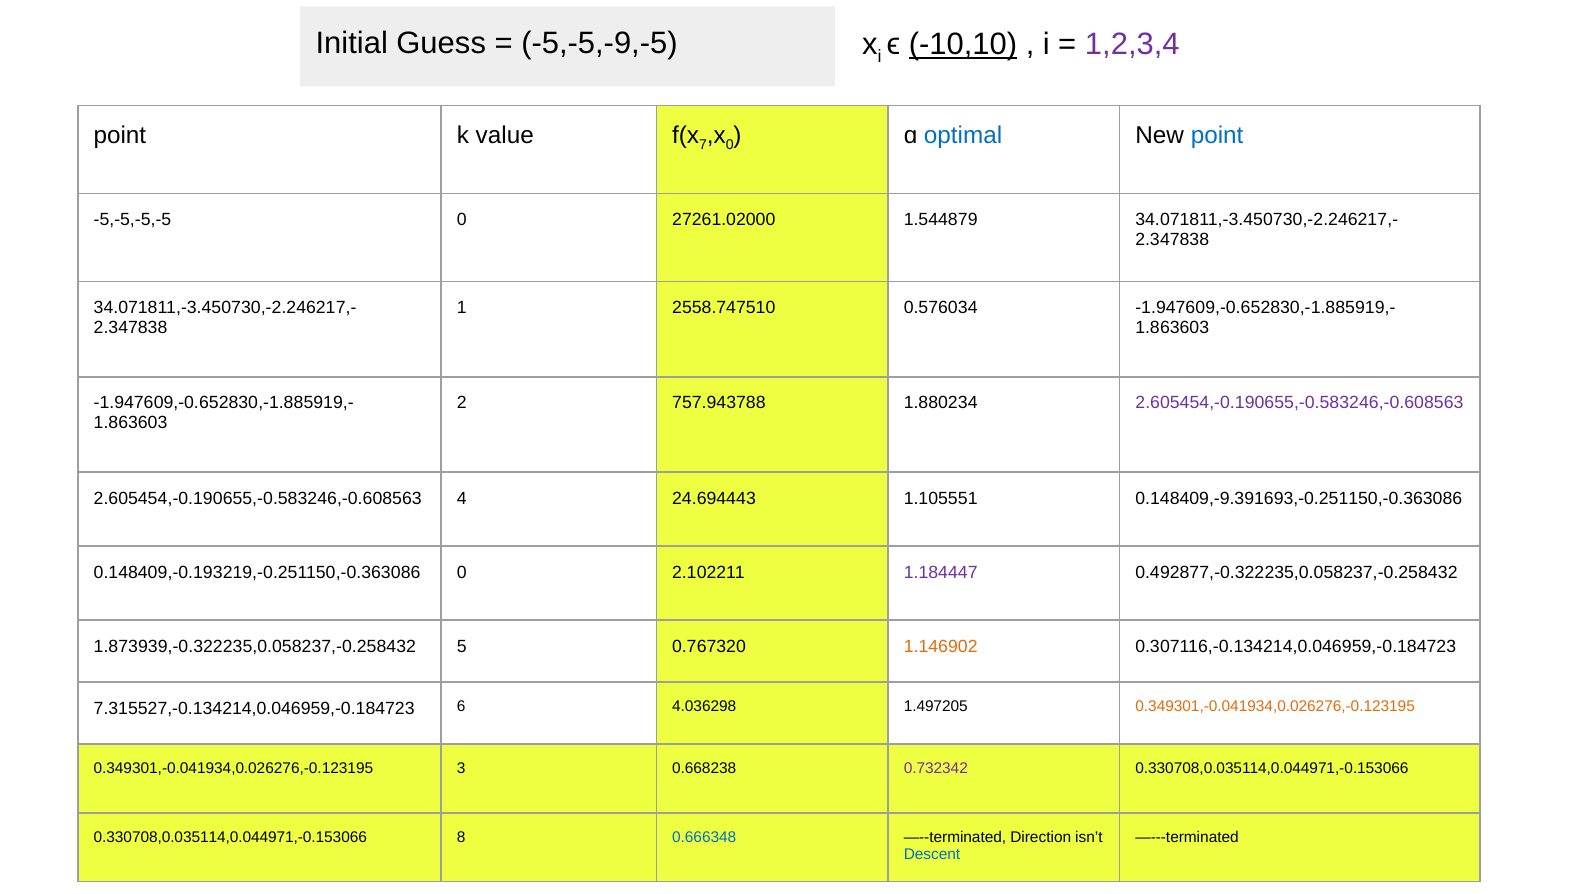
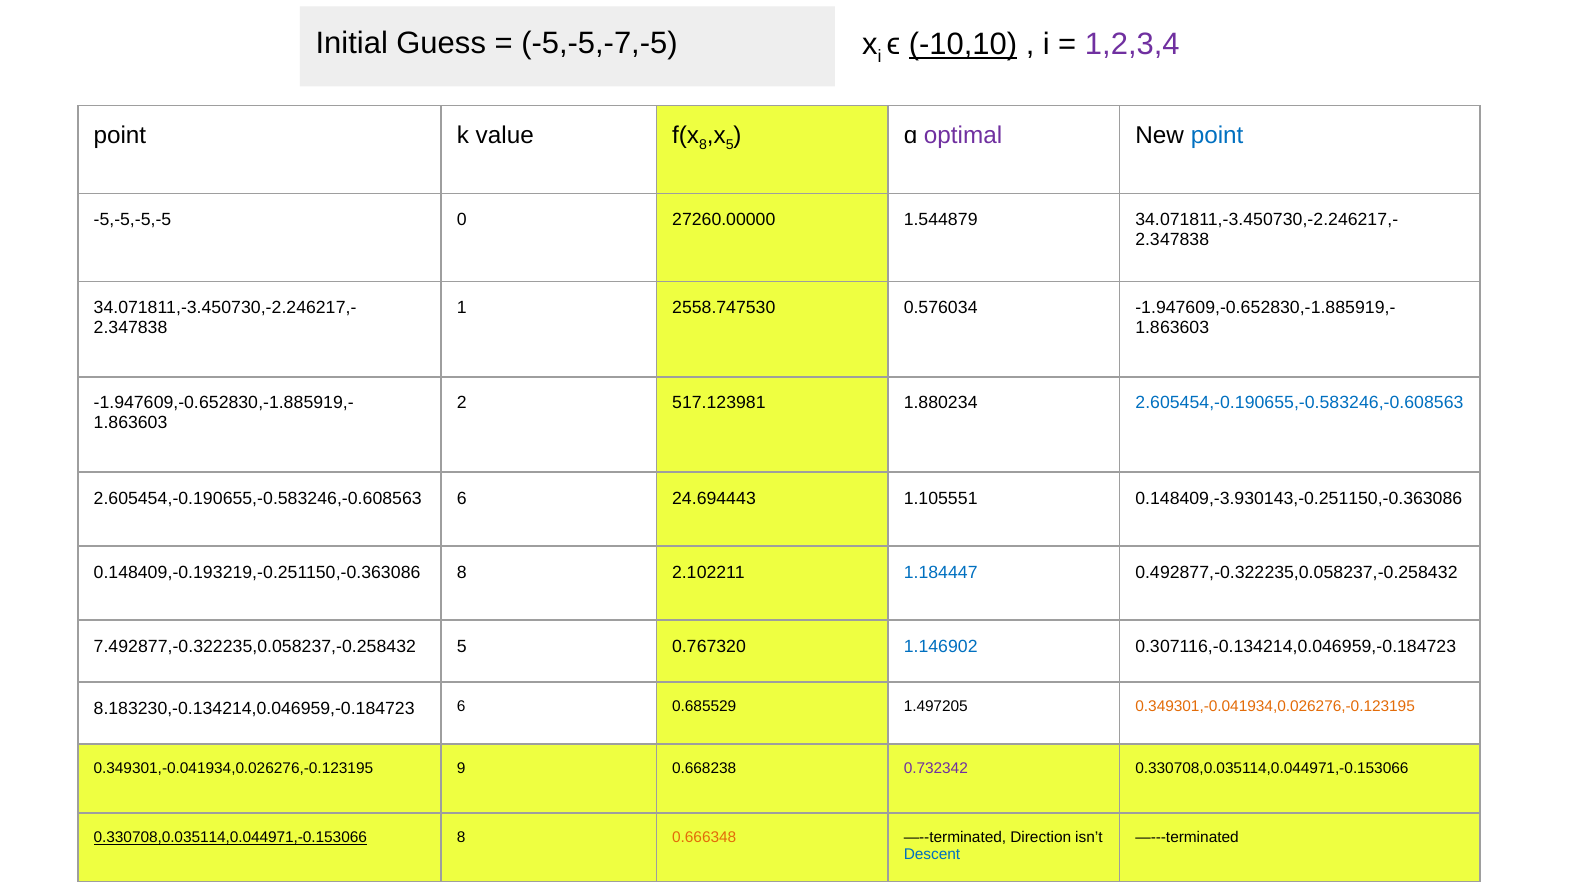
-5,-5,-9,-5: -5,-5,-9,-5 -> -5,-5,-7,-5
7 at (703, 145): 7 -> 8
0 at (730, 145): 0 -> 5
optimal colour: blue -> purple
27261.02000: 27261.02000 -> 27260.00000
2558.747510: 2558.747510 -> 2558.747530
757.943788: 757.943788 -> 517.123981
2.605454,-0.190655,-0.583246,-0.608563 at (1299, 403) colour: purple -> blue
2.605454,-0.190655,-0.583246,-0.608563 4: 4 -> 6
0.148409,-9.391693,-0.251150,-0.363086: 0.148409,-9.391693,-0.251150,-0.363086 -> 0.148409,-3.930143,-0.251150,-0.363086
0.148409,-0.193219,-0.251150,-0.363086 0: 0 -> 8
1.184447 colour: purple -> blue
1.873939,-0.322235,0.058237,-0.258432: 1.873939,-0.322235,0.058237,-0.258432 -> 7.492877,-0.322235,0.058237,-0.258432
1.146902 colour: orange -> blue
7.315527,-0.134214,0.046959,-0.184723: 7.315527,-0.134214,0.046959,-0.184723 -> 8.183230,-0.134214,0.046959,-0.184723
4.036298: 4.036298 -> 0.685529
3: 3 -> 9
0.330708,0.035114,0.044971,-0.153066 at (230, 838) underline: none -> present
0.666348 colour: blue -> orange
